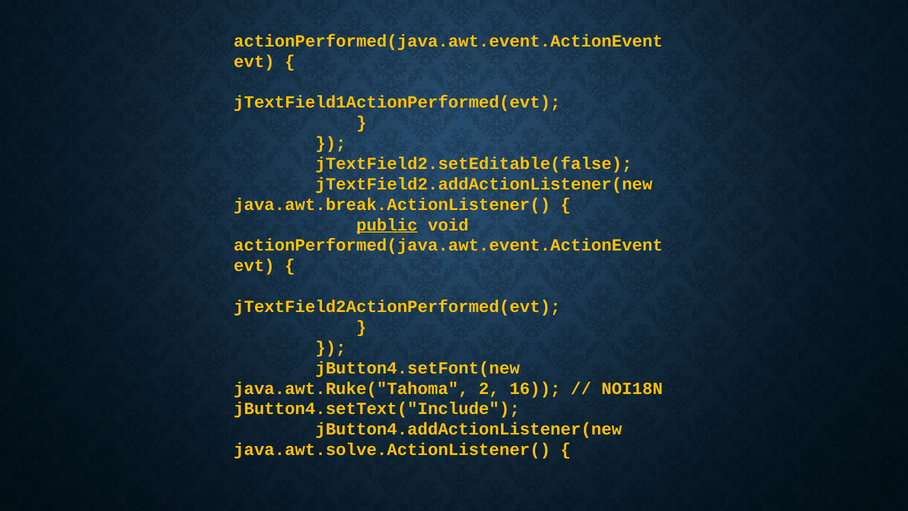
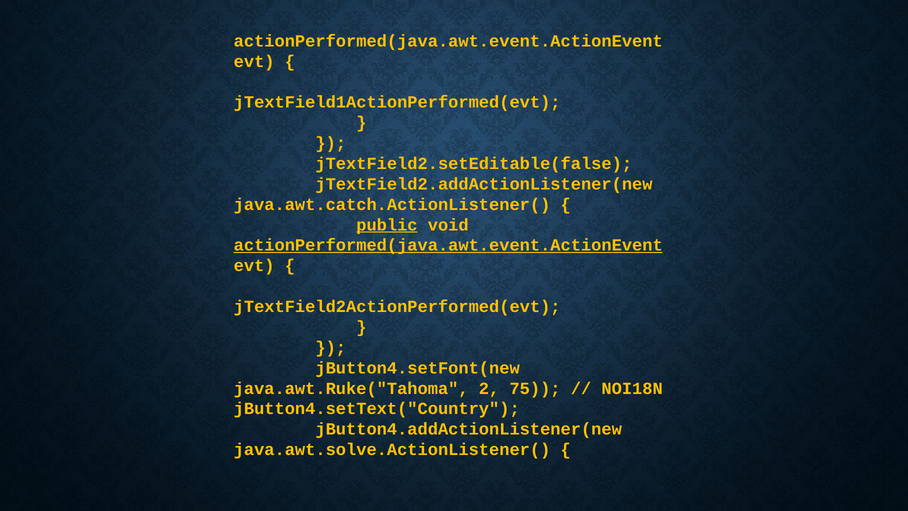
java.awt.break.ActionListener(: java.awt.break.ActionListener( -> java.awt.catch.ActionListener(
actionPerformed(java.awt.event.ActionEvent at (448, 245) underline: none -> present
16: 16 -> 75
jButton4.setText("Include: jButton4.setText("Include -> jButton4.setText("Country
